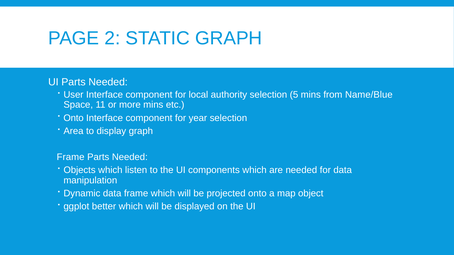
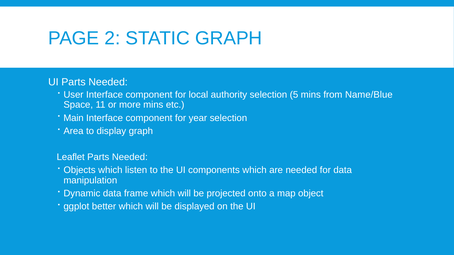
Onto at (74, 118): Onto -> Main
Frame at (71, 157): Frame -> Leaflet
